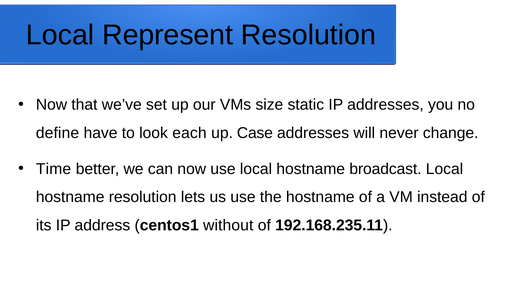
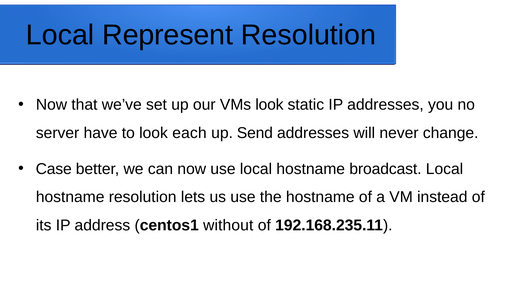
VMs size: size -> look
define: define -> server
Case: Case -> Send
Time: Time -> Case
